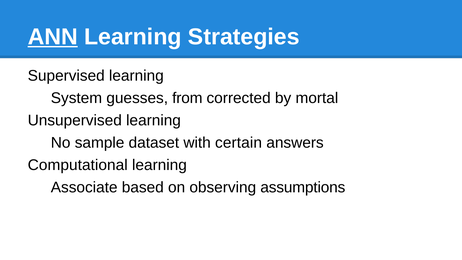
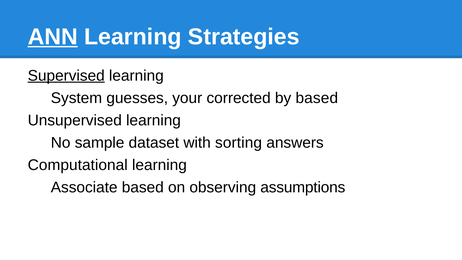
Supervised underline: none -> present
from: from -> your
by mortal: mortal -> based
certain: certain -> sorting
